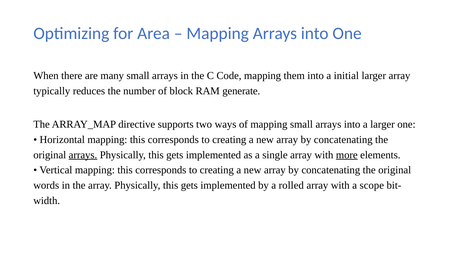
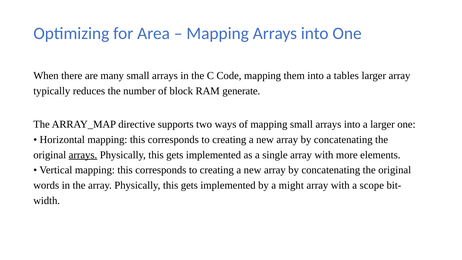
initial: initial -> tables
more underline: present -> none
rolled: rolled -> might
